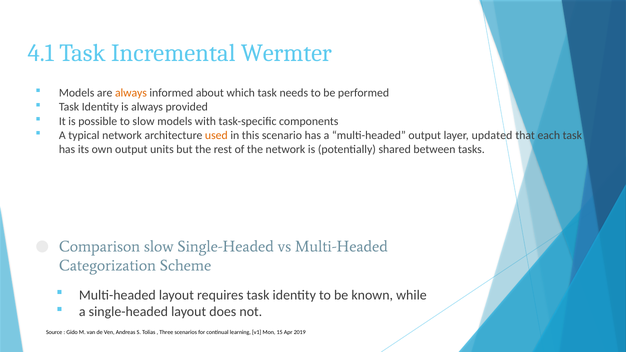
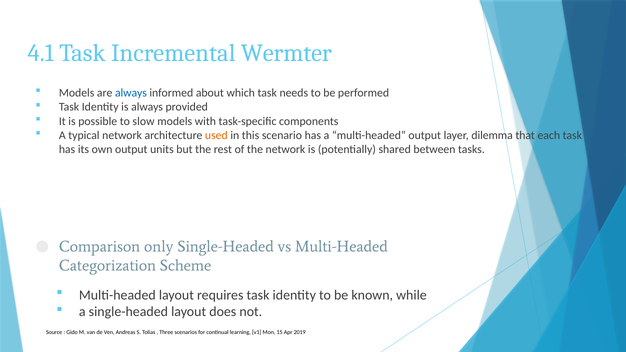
always at (131, 93) colour: orange -> blue
updated: updated -> dilemma
Comparison slow: slow -> only
